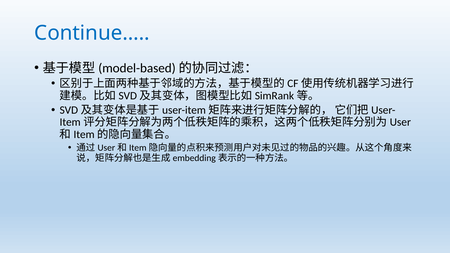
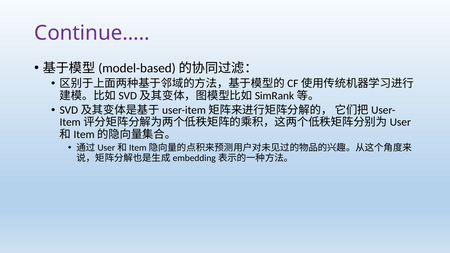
Continue… colour: blue -> purple
